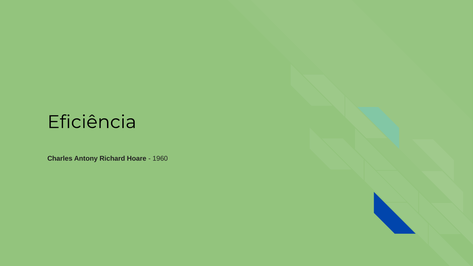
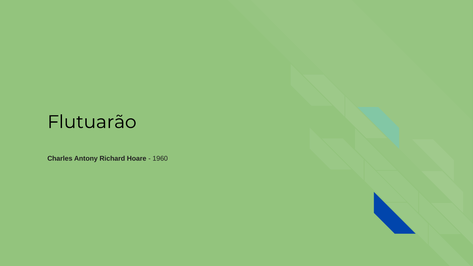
Eficiência: Eficiência -> Flutuarão
